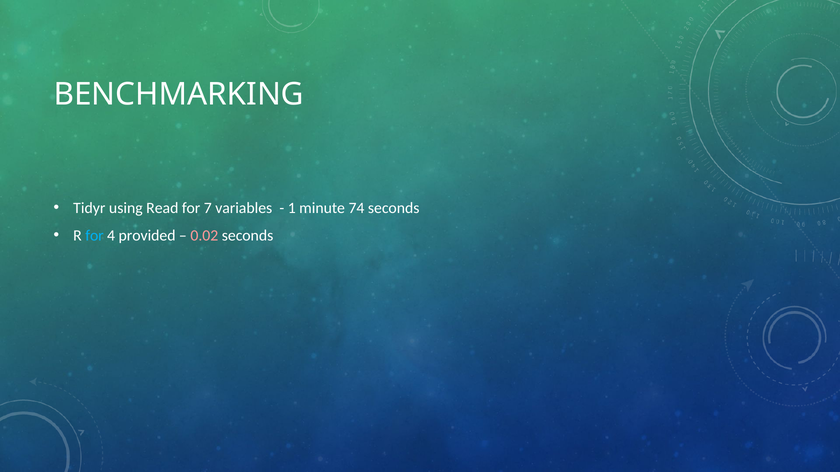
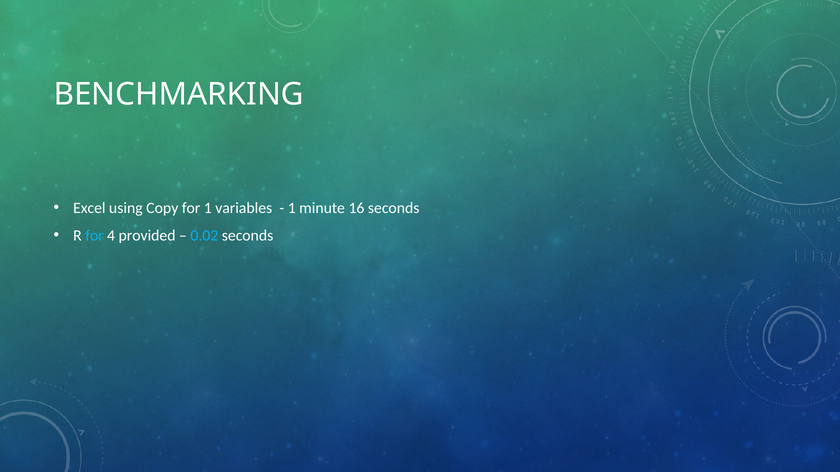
Tidyr: Tidyr -> Excel
Read: Read -> Copy
for 7: 7 -> 1
74: 74 -> 16
0.02 colour: pink -> light blue
